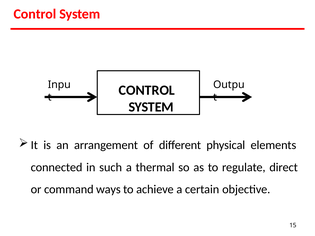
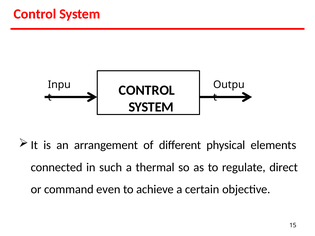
ways: ways -> even
